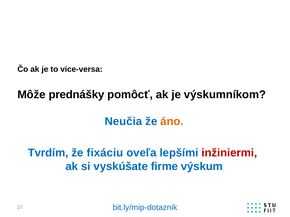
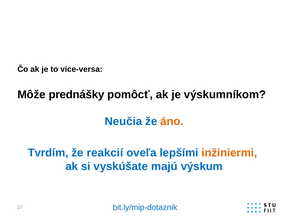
fixáciu: fixáciu -> reakcií
inžiniermi colour: red -> orange
firme: firme -> majú
